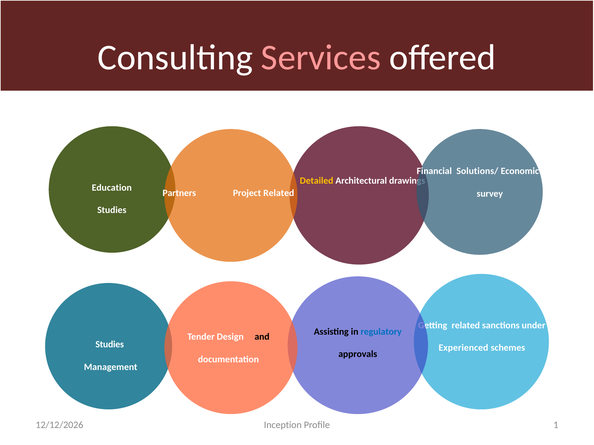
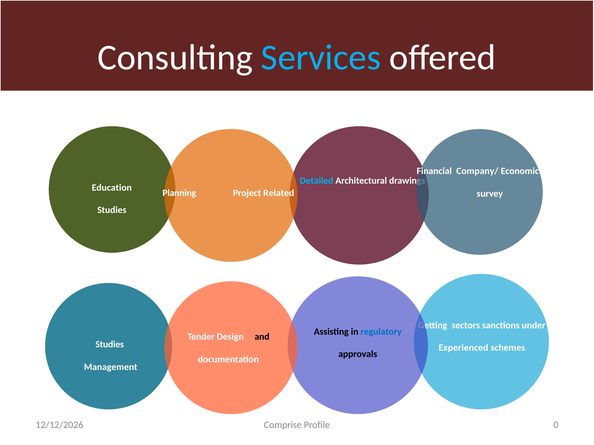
Services colour: pink -> light blue
Solutions/: Solutions/ -> Company/
Detailed colour: yellow -> light blue
Partners: Partners -> Planning
related at (466, 326): related -> sectors
Inception: Inception -> Comprise
1: 1 -> 0
